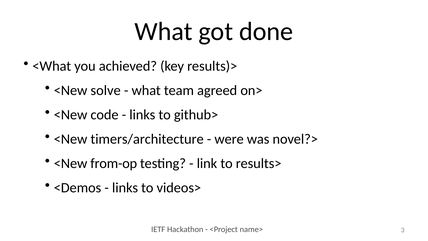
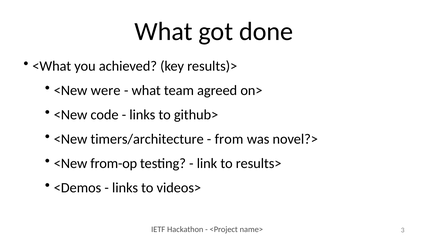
solve: solve -> were
were: were -> from
